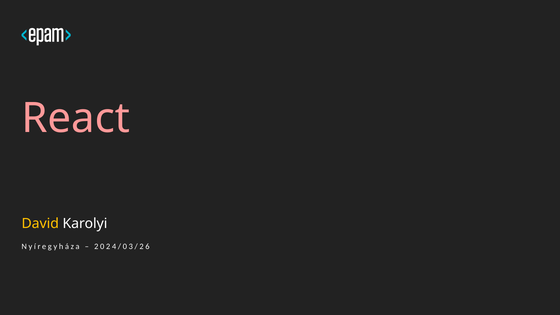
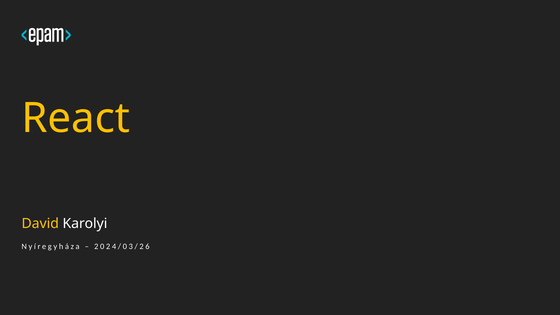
React colour: pink -> yellow
